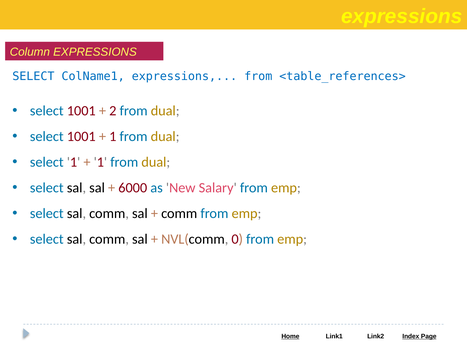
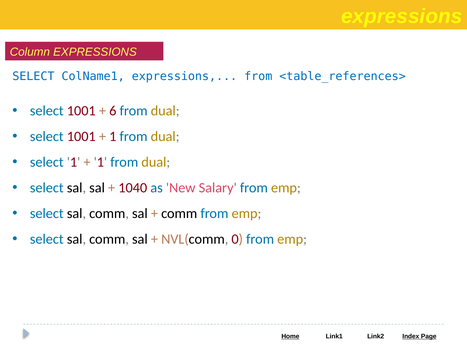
2: 2 -> 6
6000: 6000 -> 1040
